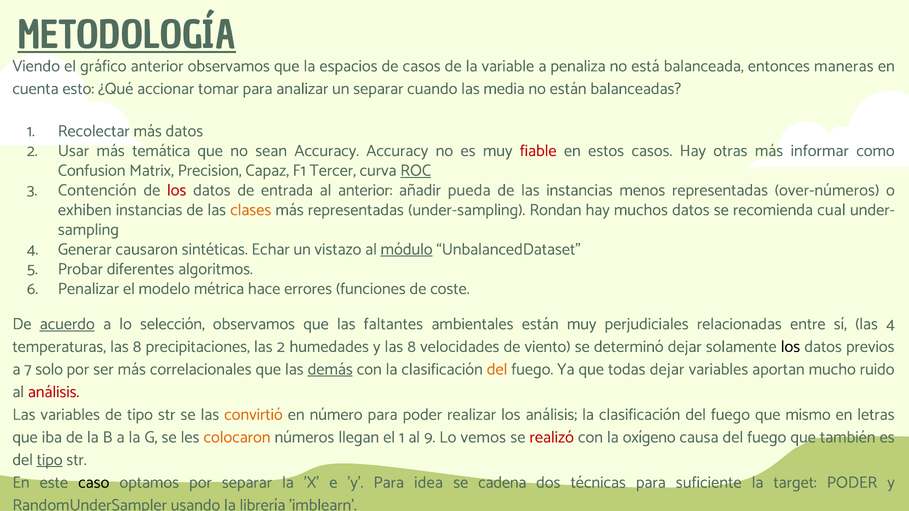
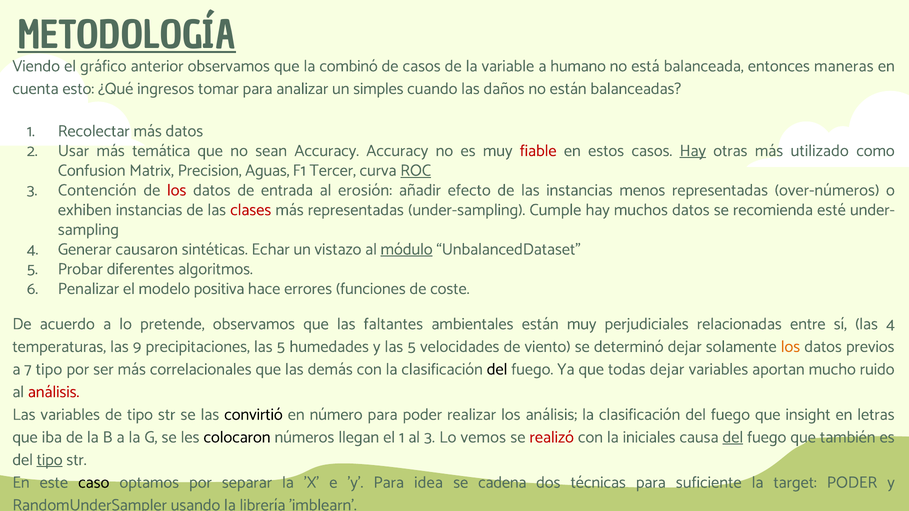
espacios: espacios -> combinó
penaliza: penaliza -> humano
accionar: accionar -> ingresos
un separar: separar -> simples
media: media -> daños
Hay at (693, 151) underline: none -> present
informar: informar -> utilizado
Capaz: Capaz -> Aguas
al anterior: anterior -> erosión
pueda: pueda -> efecto
clases colour: orange -> red
Rondan: Rondan -> Cumple
cual: cual -> esté
métrica: métrica -> positiva
acuerdo underline: present -> none
selección: selección -> pretende
temperaturas las 8: 8 -> 9
precipitaciones las 2: 2 -> 5
y las 8: 8 -> 5
los at (790, 347) colour: black -> orange
7 solo: solo -> tipo
demás underline: present -> none
del at (497, 369) colour: orange -> black
convirtió colour: orange -> black
mismo: mismo -> insight
colocaron colour: orange -> black
al 9: 9 -> 3
oxígeno: oxígeno -> iniciales
del at (733, 437) underline: none -> present
